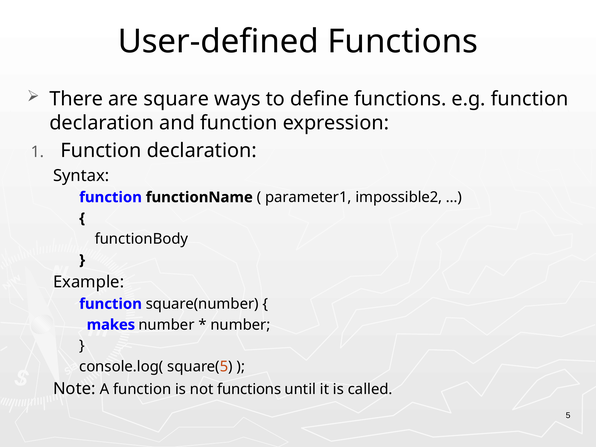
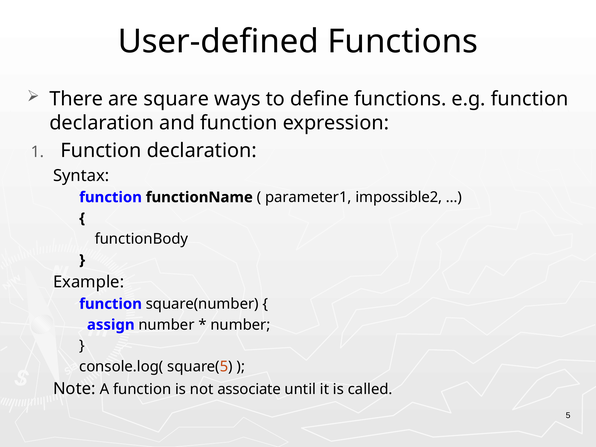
makes: makes -> assign
not functions: functions -> associate
